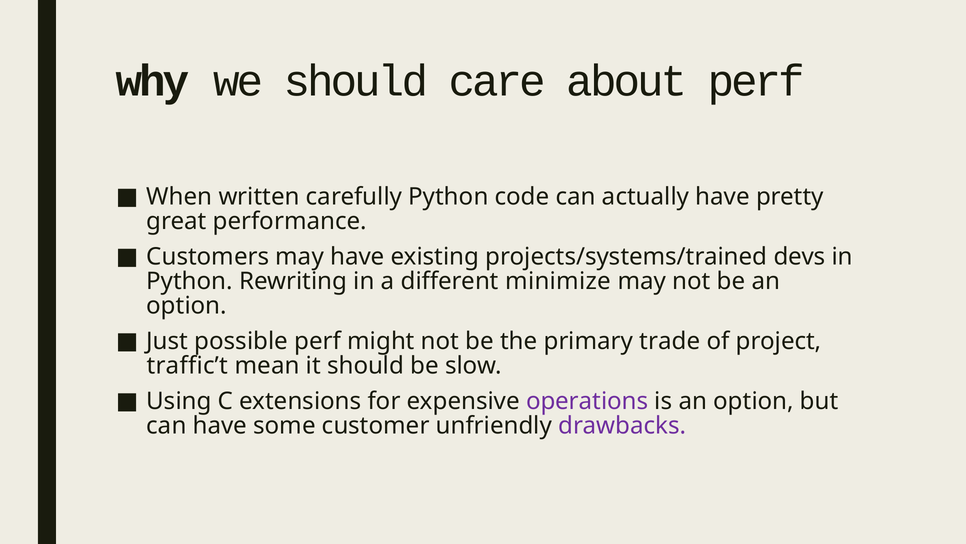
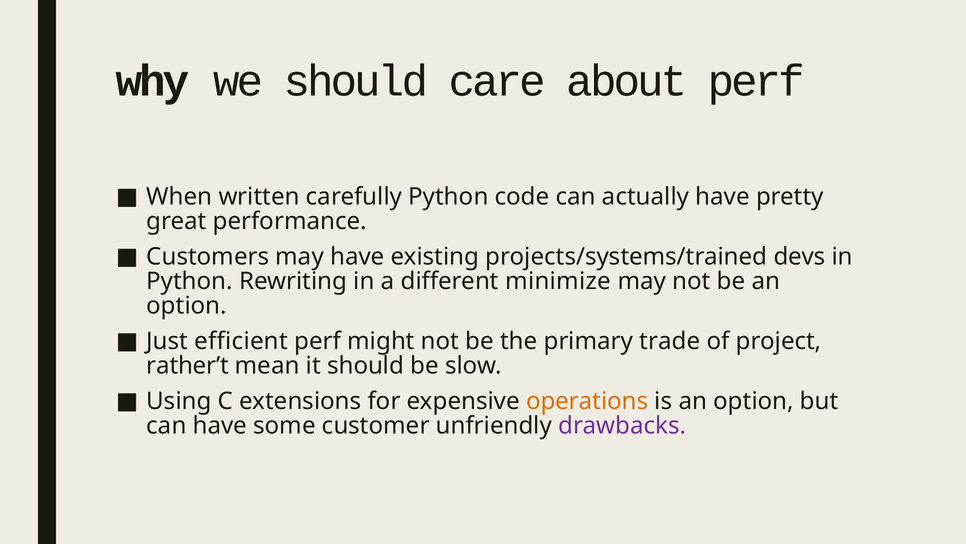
possible: possible -> efficient
traffic’t: traffic’t -> rather’t
operations colour: purple -> orange
